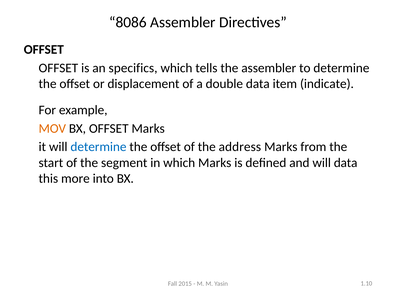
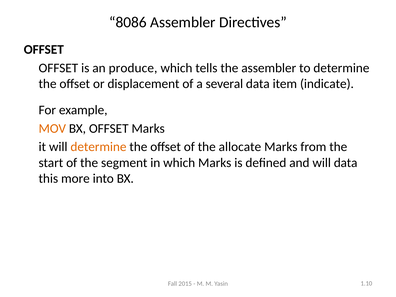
specifics: specifics -> produce
double: double -> several
determine at (98, 147) colour: blue -> orange
address: address -> allocate
